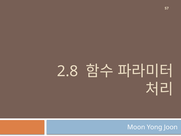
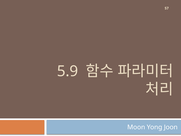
2.8: 2.8 -> 5.9
